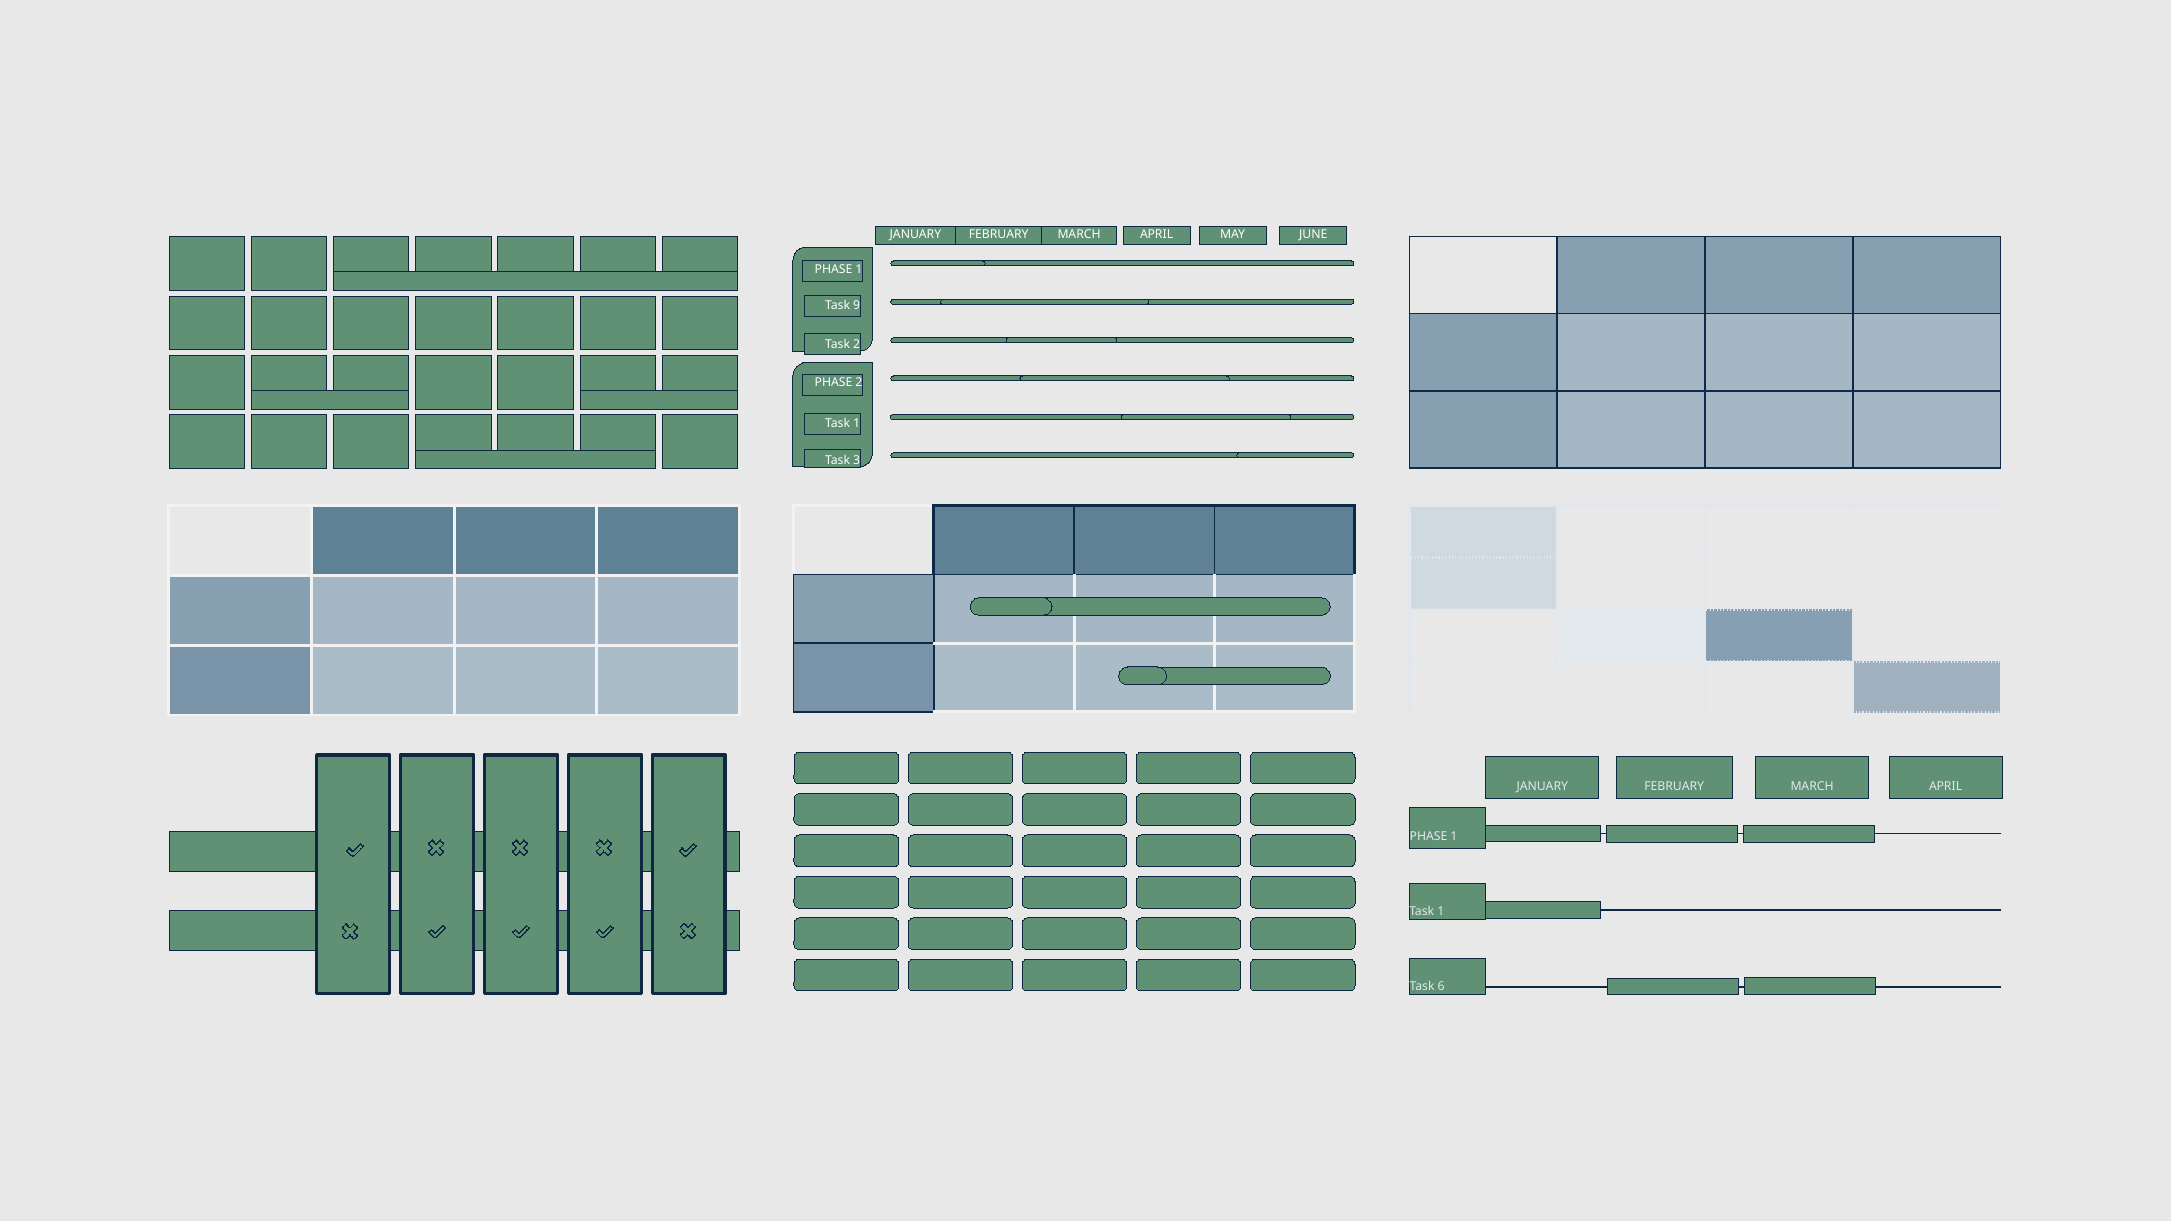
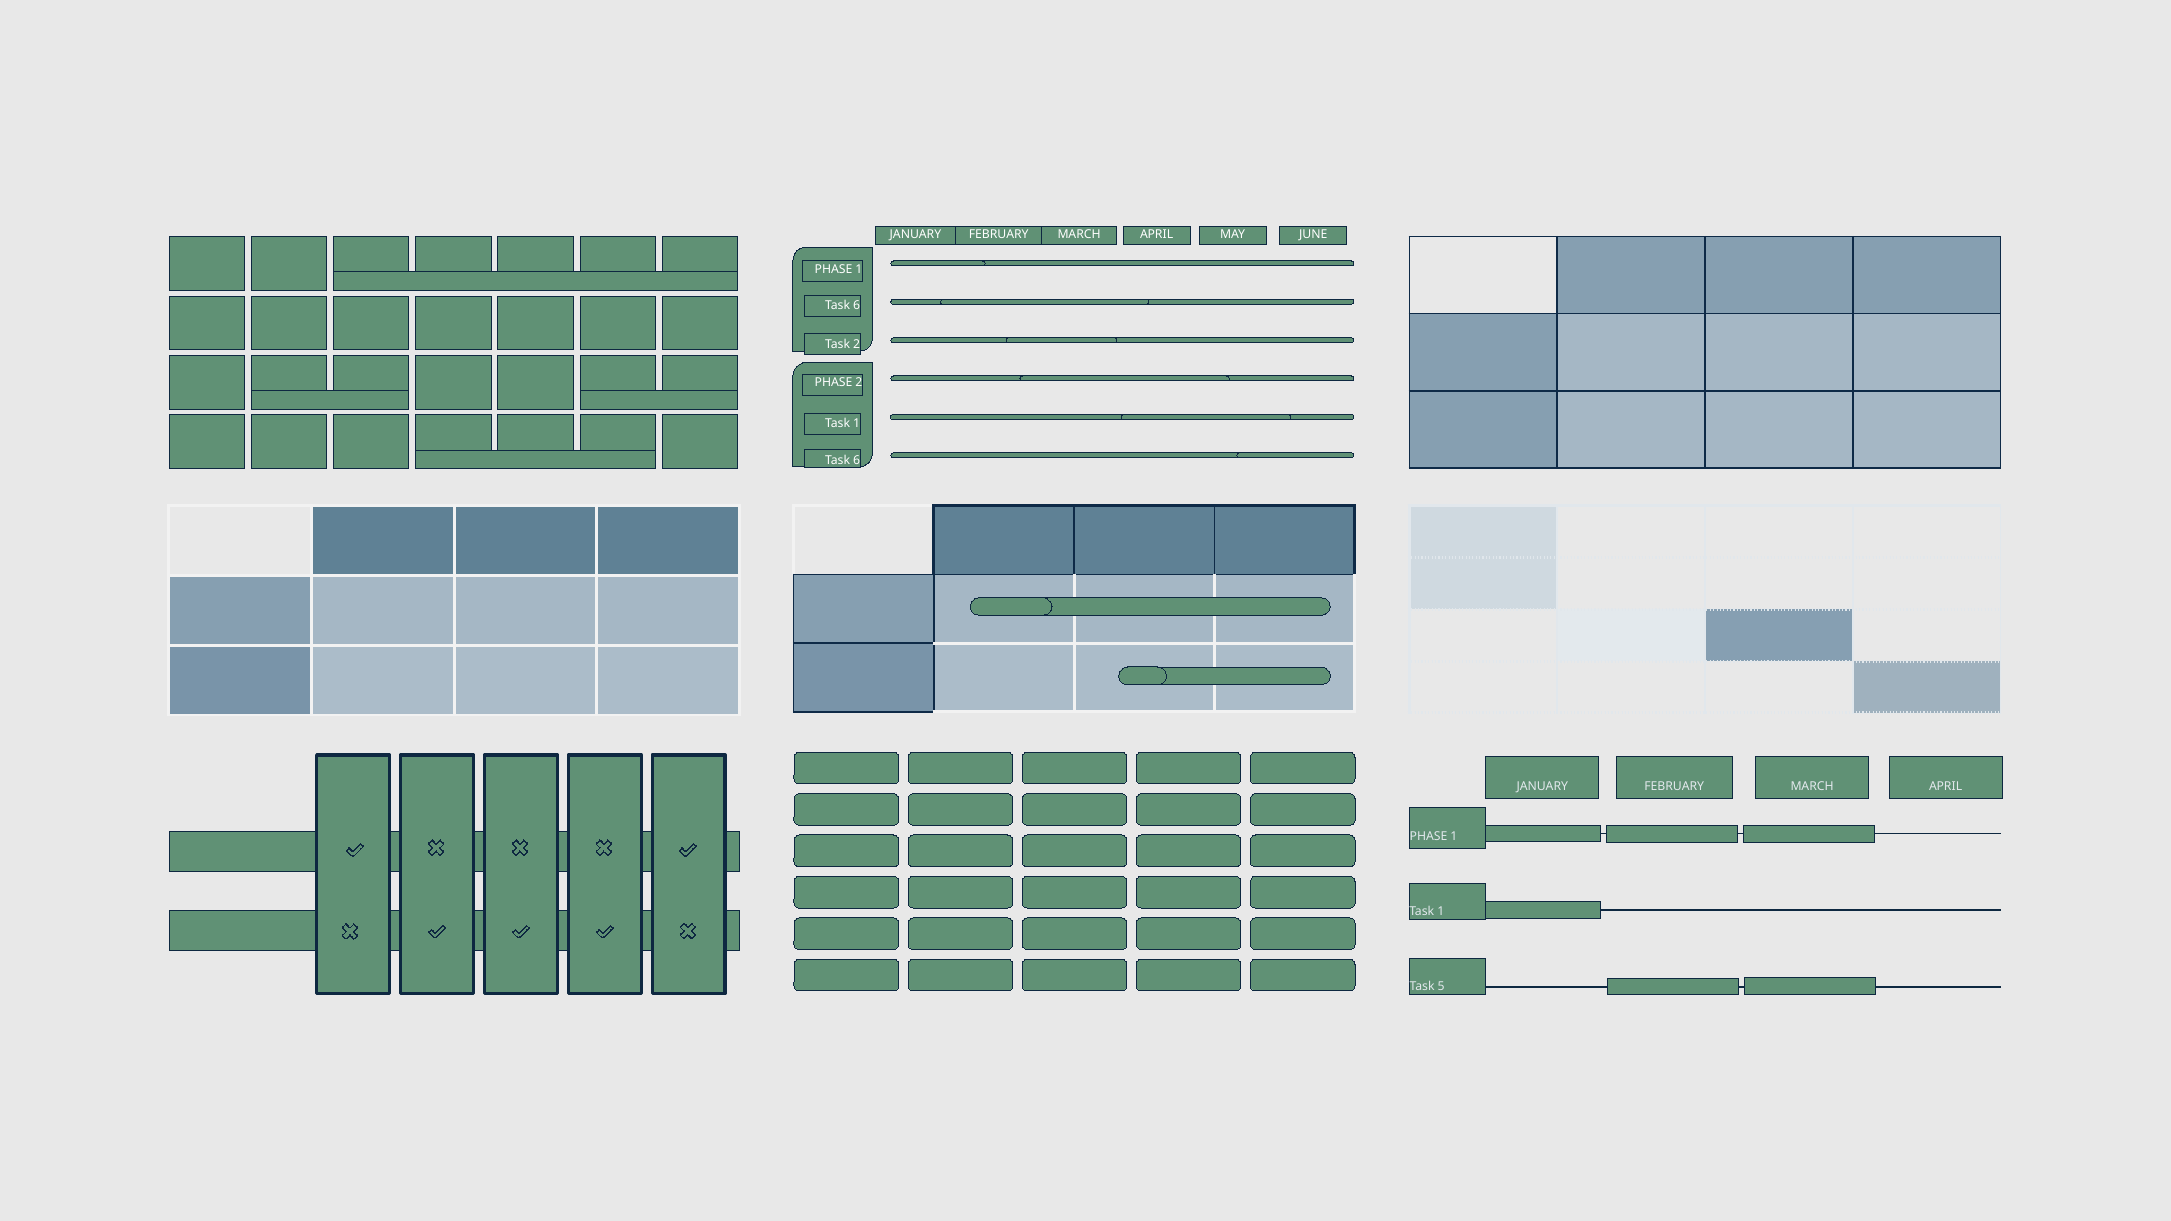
9 at (857, 306): 9 -> 6
3 at (857, 460): 3 -> 6
6: 6 -> 5
